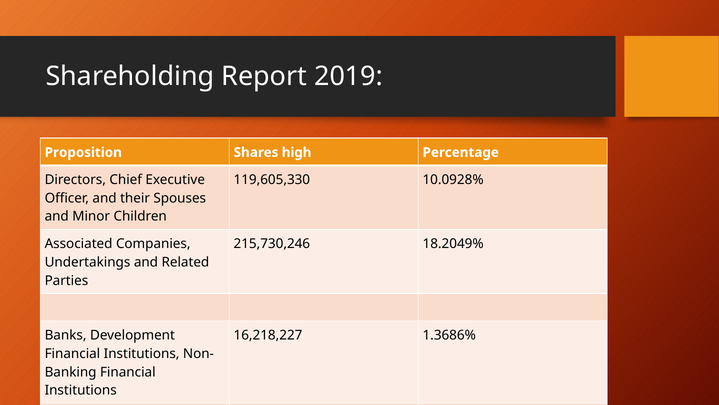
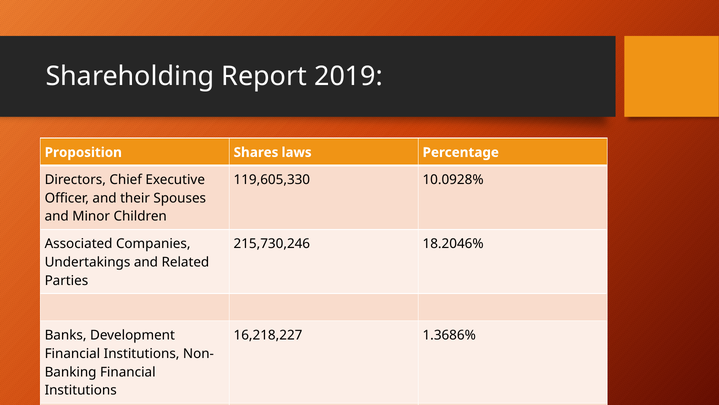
high: high -> laws
18.2049%: 18.2049% -> 18.2046%
